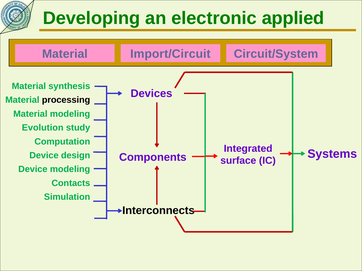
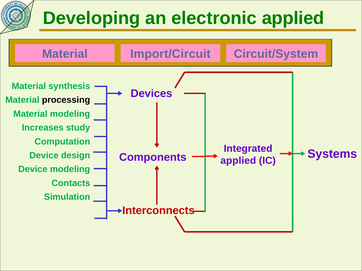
Evolution: Evolution -> Increases
surface at (238, 161): surface -> applied
Interconnects colour: black -> red
